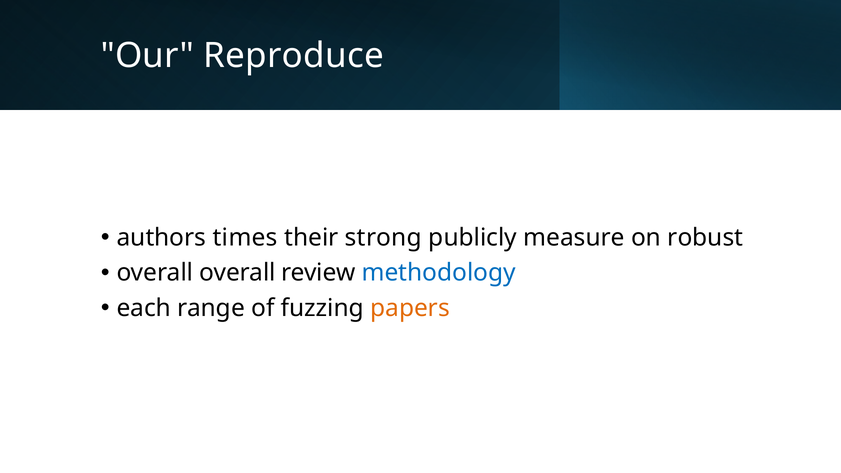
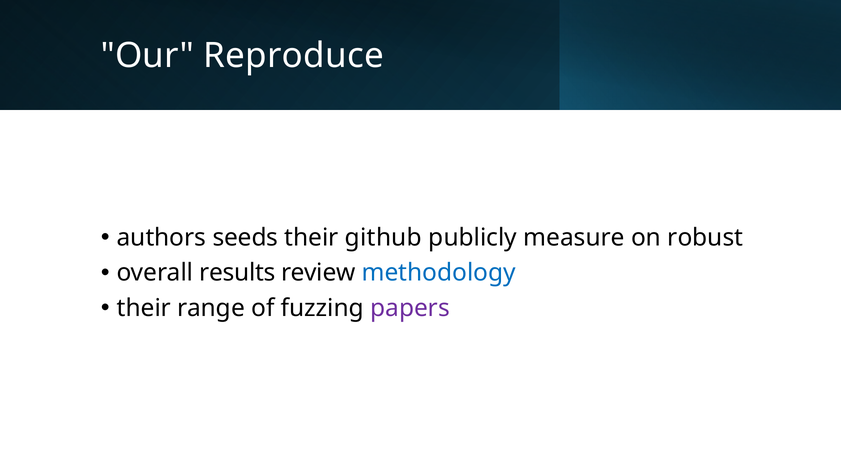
times: times -> seeds
strong: strong -> github
overall overall: overall -> results
each at (144, 308): each -> their
papers colour: orange -> purple
